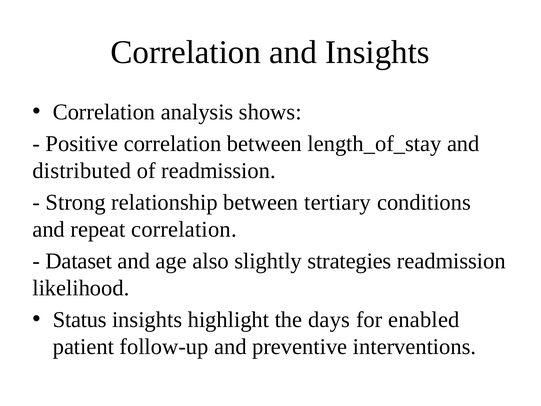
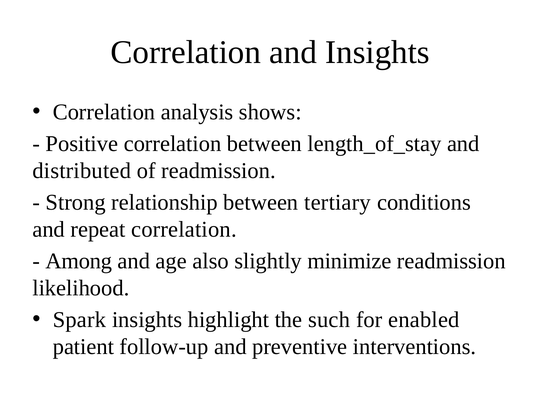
Dataset: Dataset -> Among
strategies: strategies -> minimize
Status: Status -> Spark
days: days -> such
